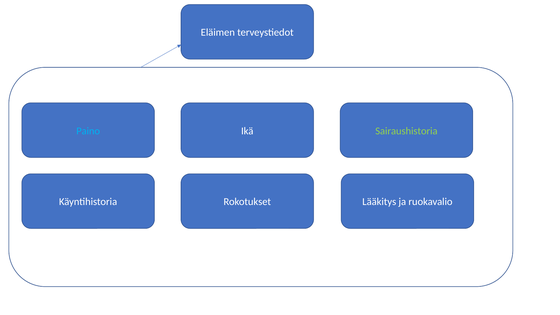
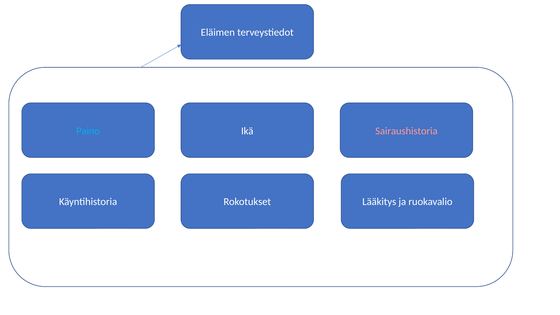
Sairaushistoria colour: light green -> pink
